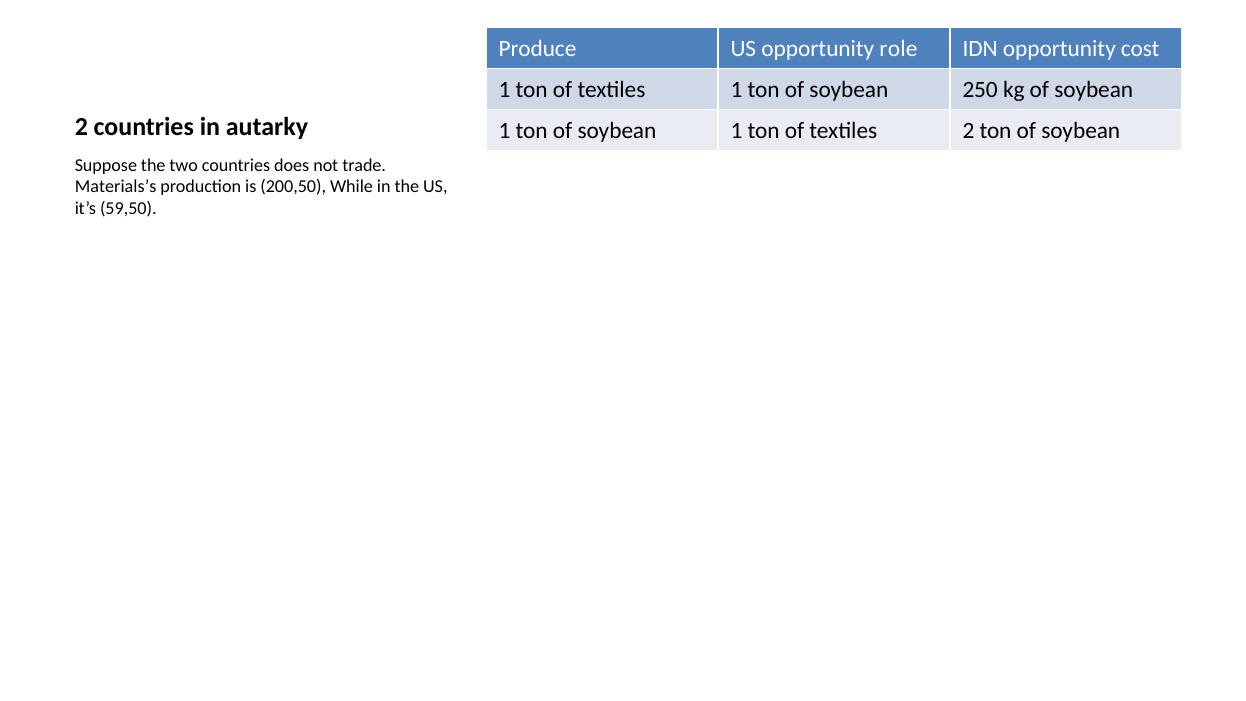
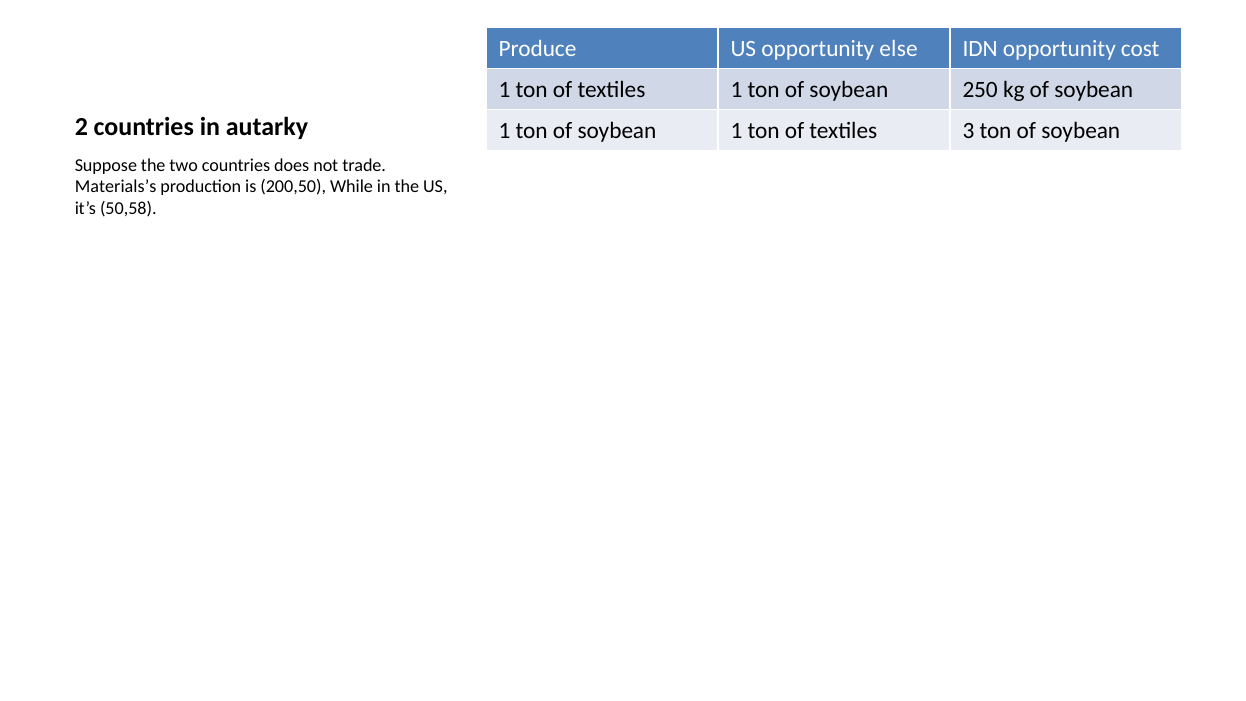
role: role -> else
textiles 2: 2 -> 3
59,50: 59,50 -> 50,58
